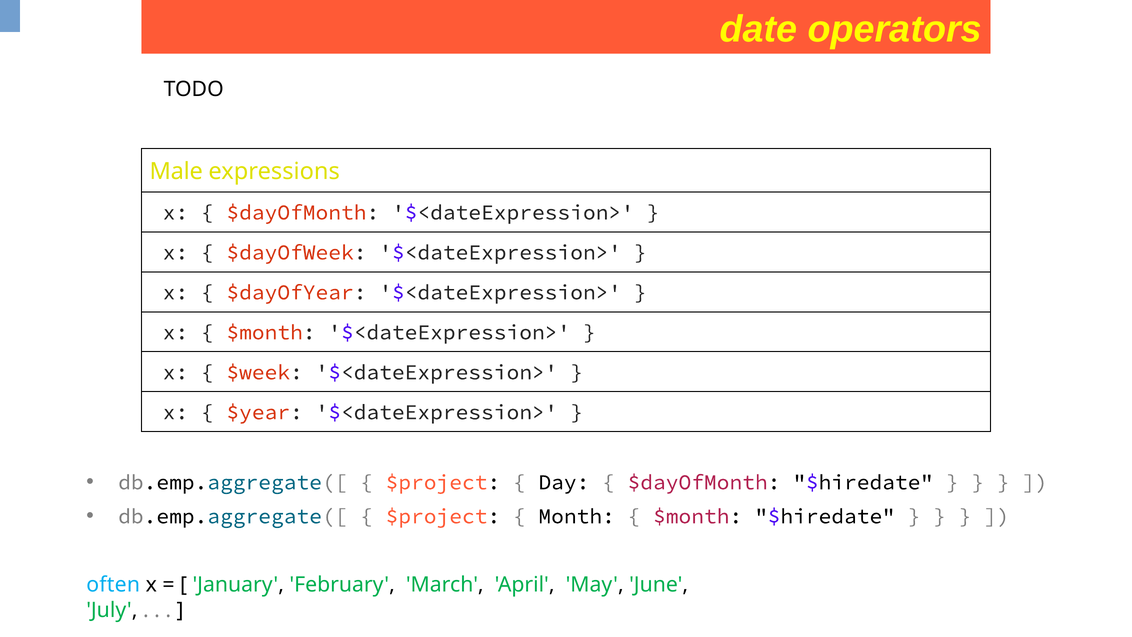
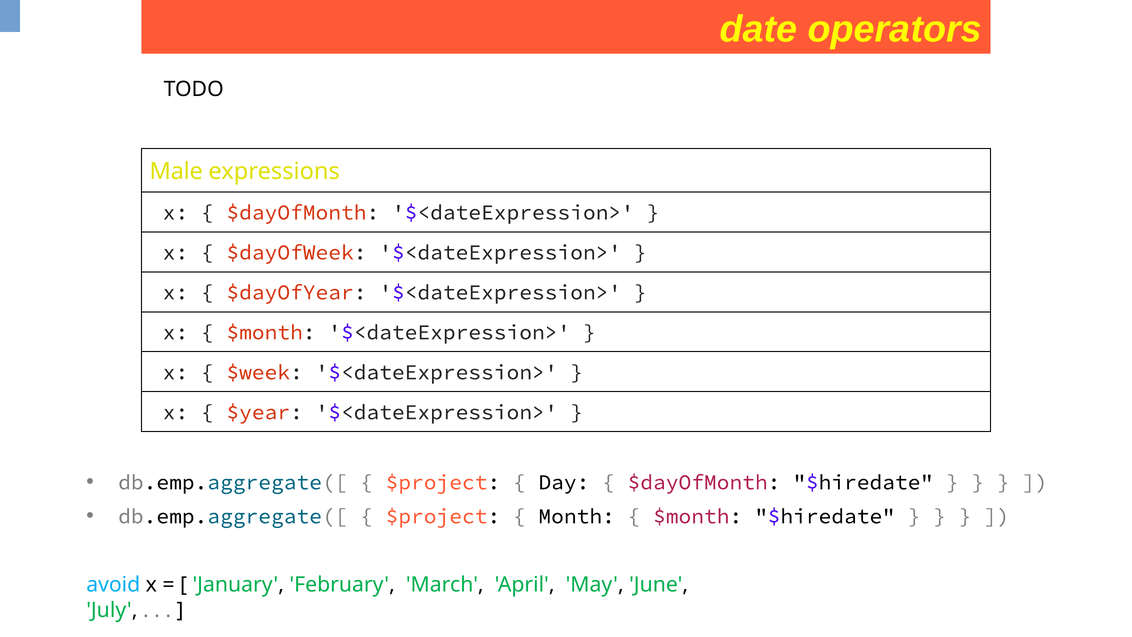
often: often -> avoid
